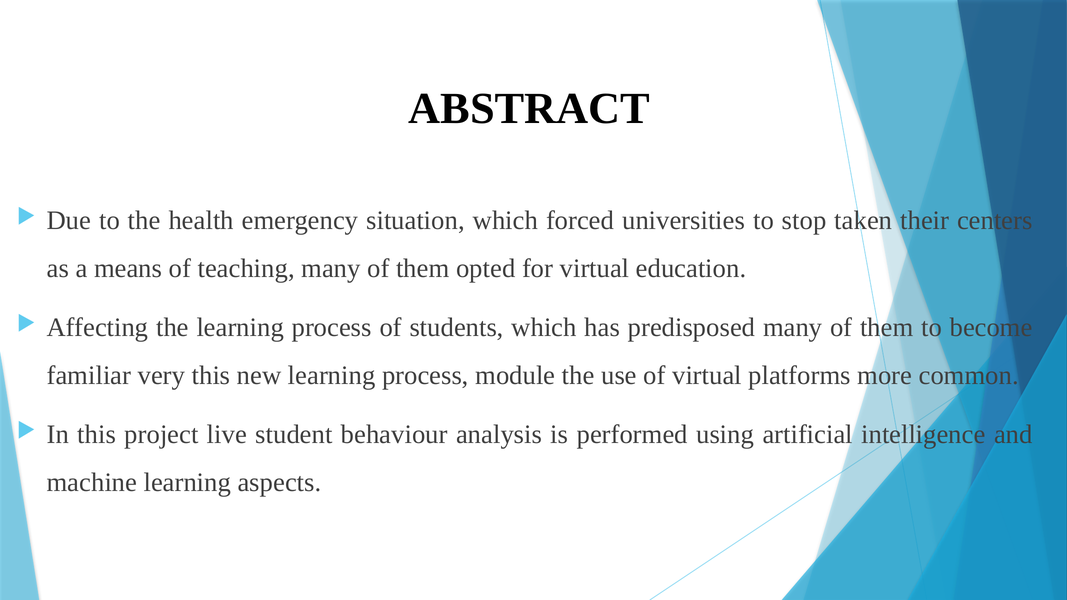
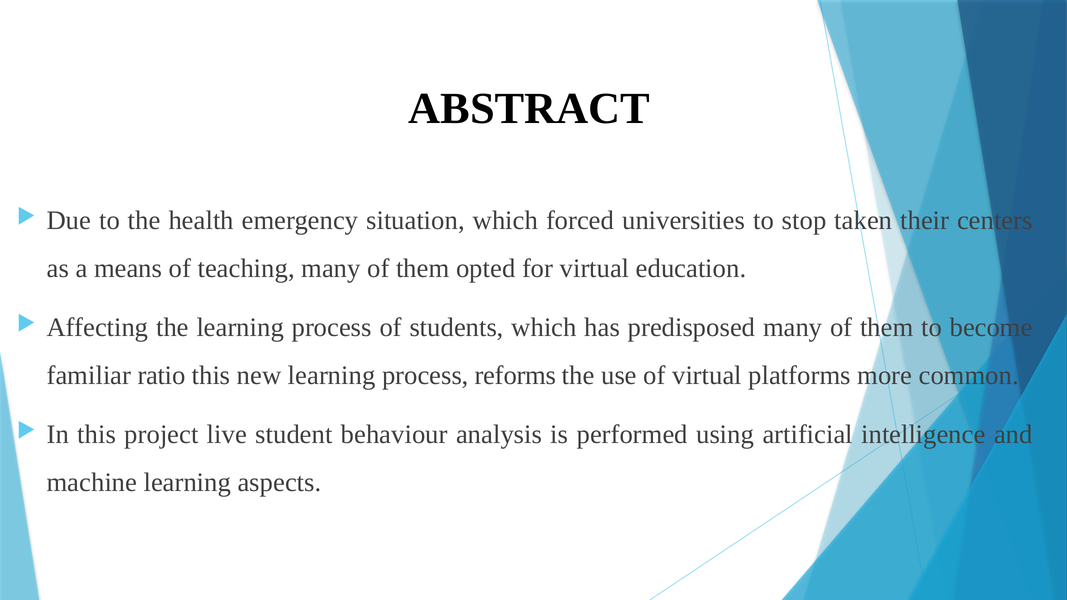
very: very -> ratio
module: module -> reforms
